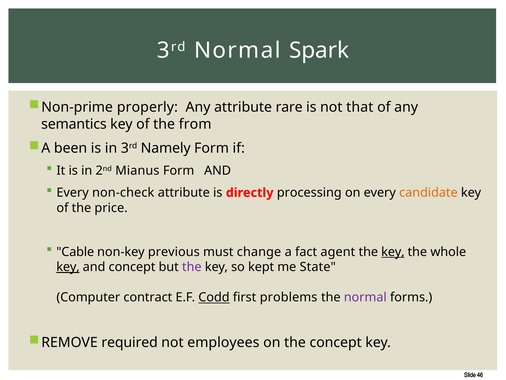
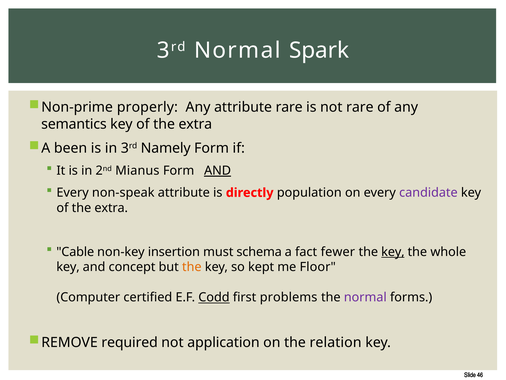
not that: that -> rare
from at (195, 124): from -> extra
AND at (218, 171) underline: none -> present
non-check: non-check -> non-speak
processing: processing -> population
candidate colour: orange -> purple
price at (111, 208): price -> extra
previous: previous -> insertion
change: change -> schema
agent: agent -> fewer
key at (68, 267) underline: present -> none
the at (192, 267) colour: purple -> orange
State: State -> Floor
contract: contract -> certified
employees: employees -> application
the concept: concept -> relation
